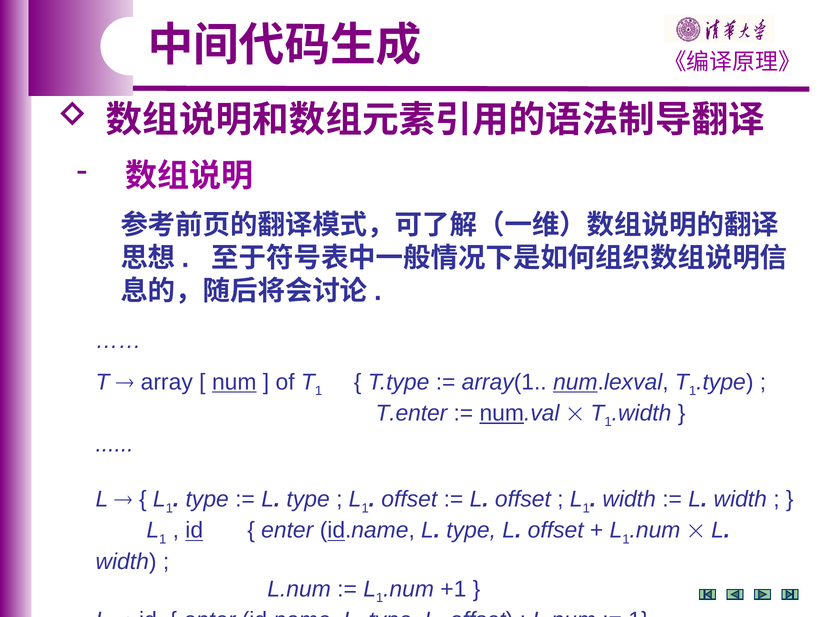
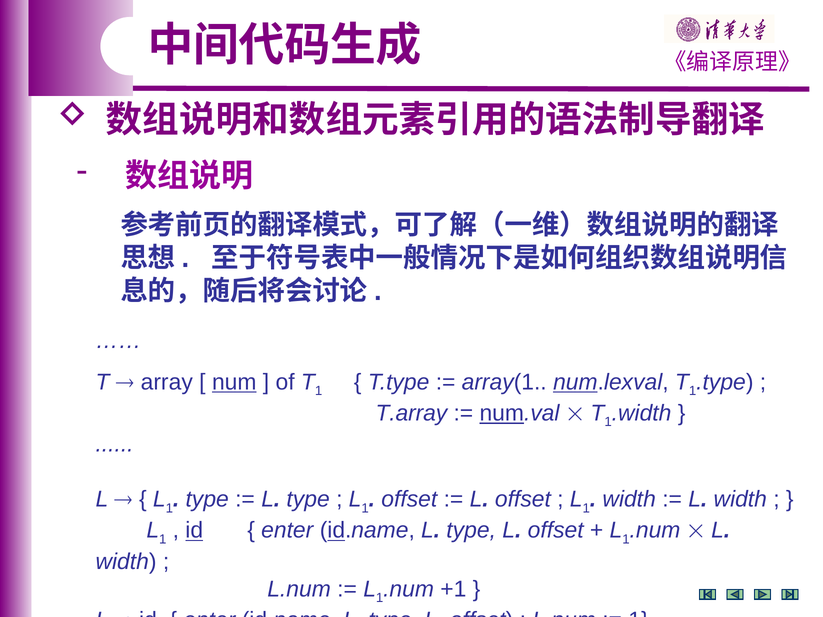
T.enter: T.enter -> T.array
